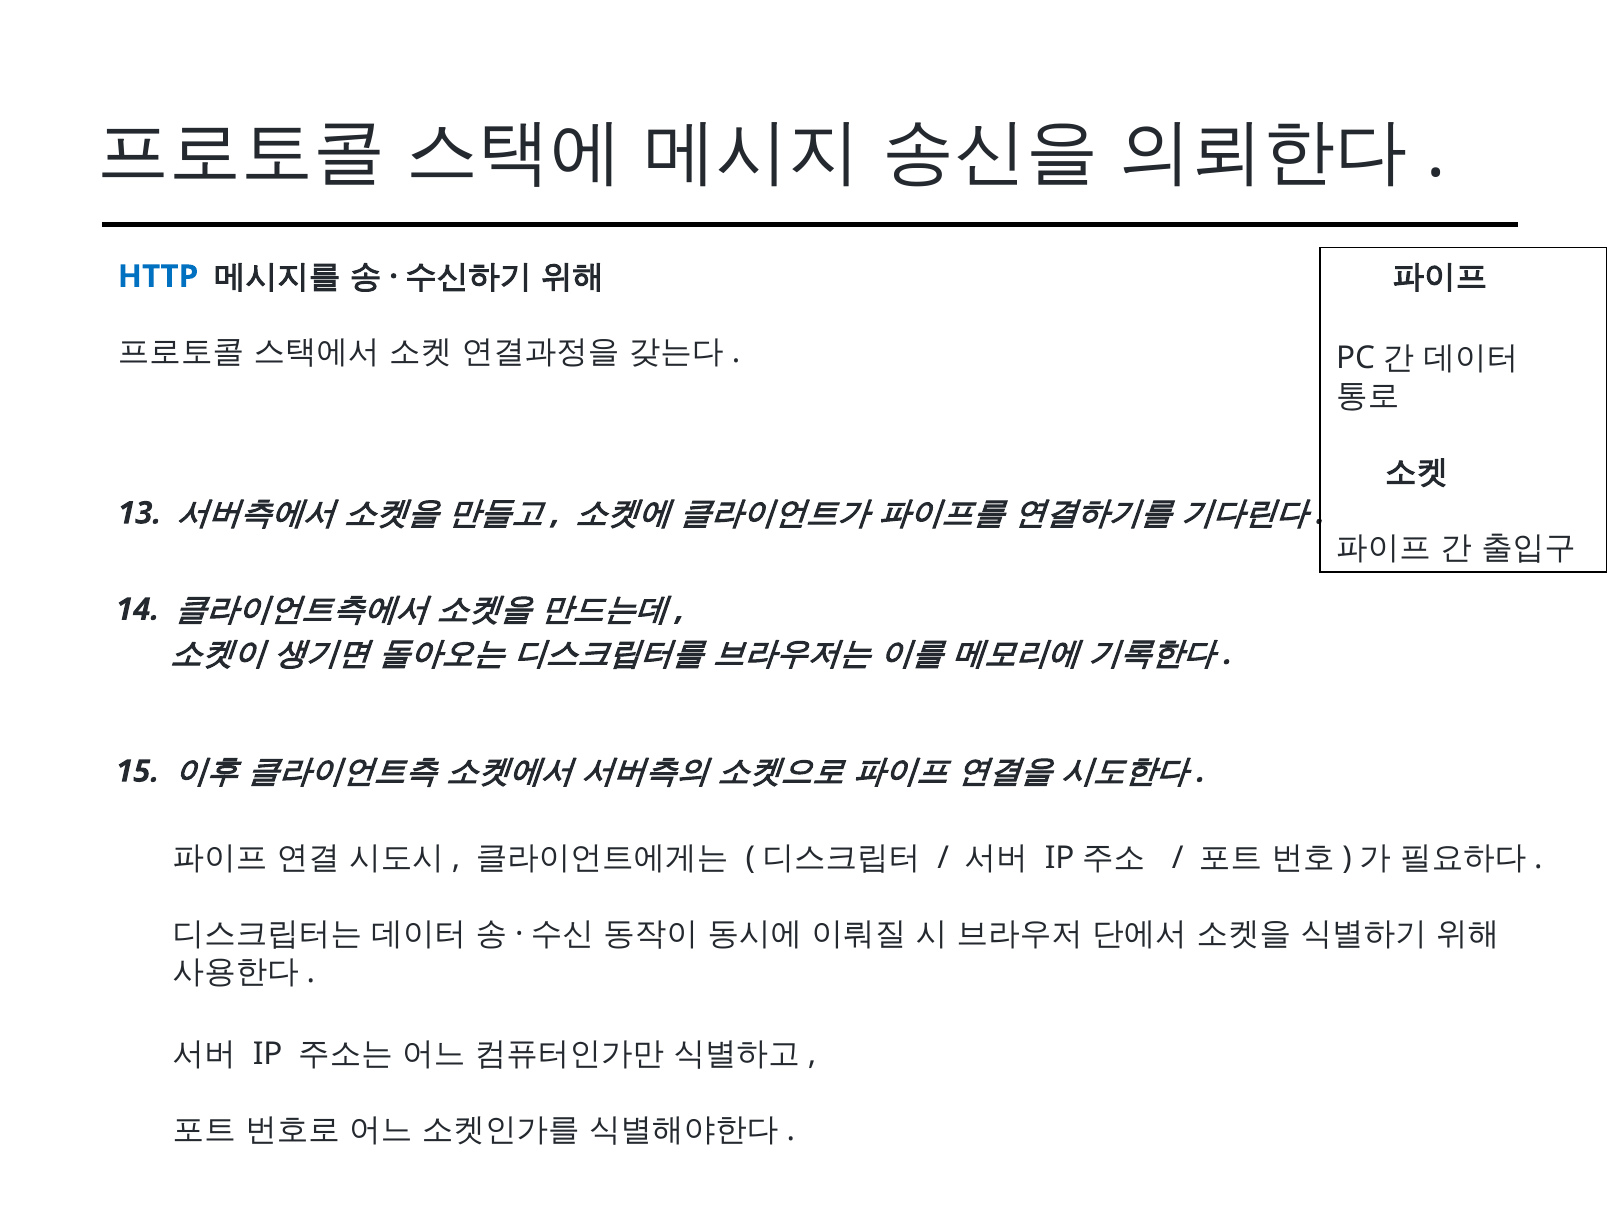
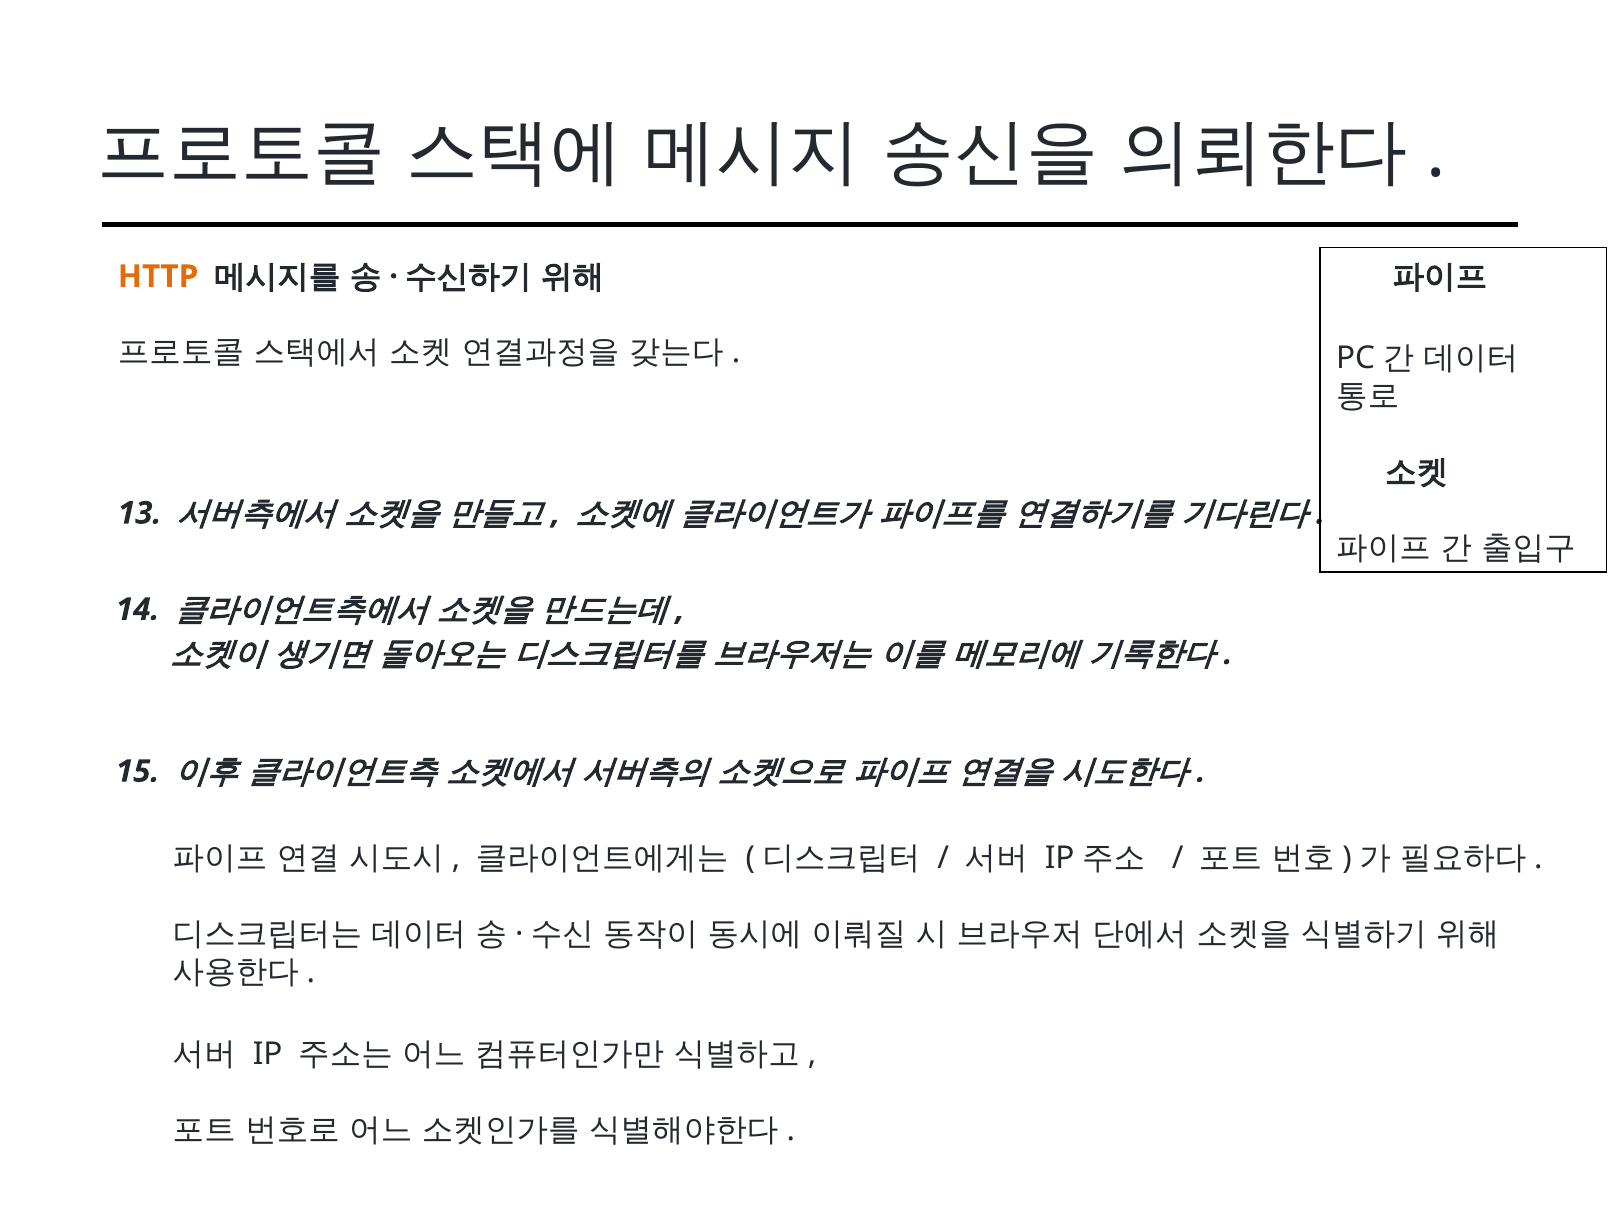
HTTP colour: blue -> orange
